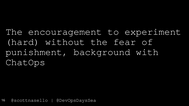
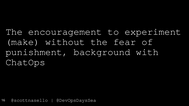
hard: hard -> make
